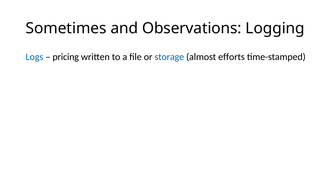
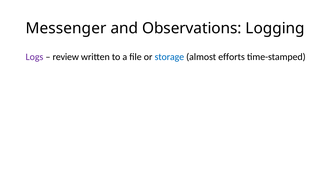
Sometimes: Sometimes -> Messenger
Logs colour: blue -> purple
pricing: pricing -> review
